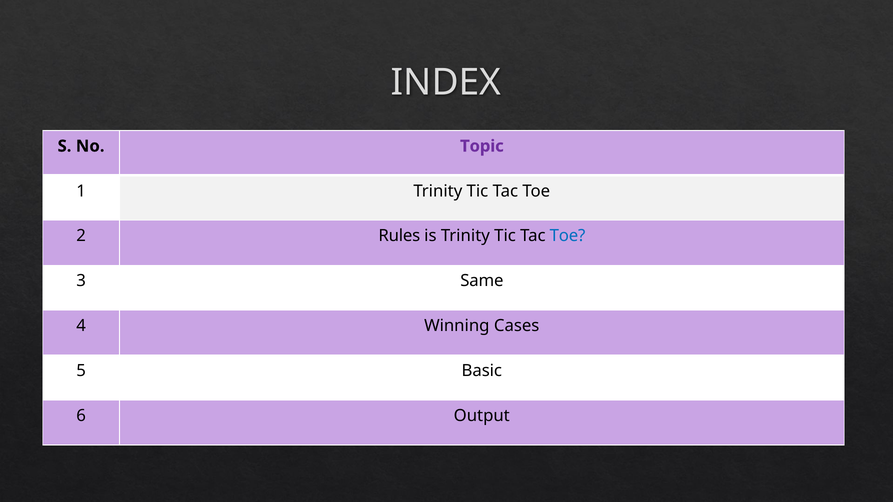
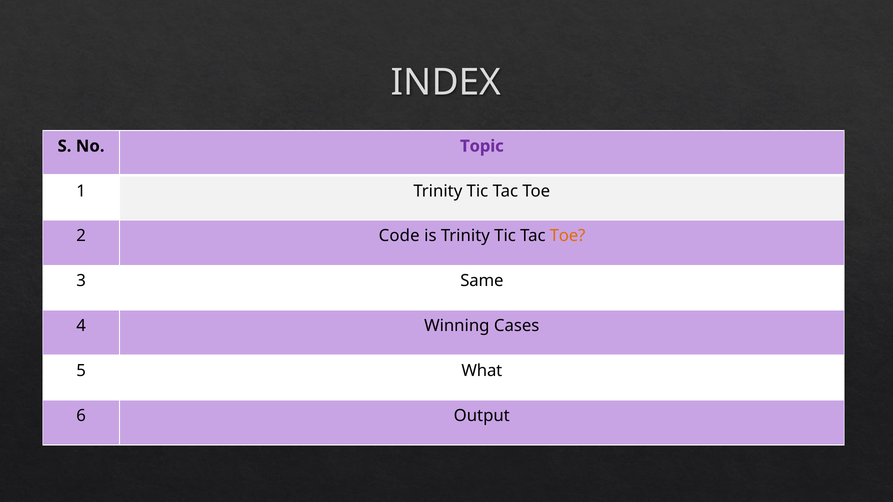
Rules: Rules -> Code
Toe at (568, 236) colour: blue -> orange
Basic: Basic -> What
